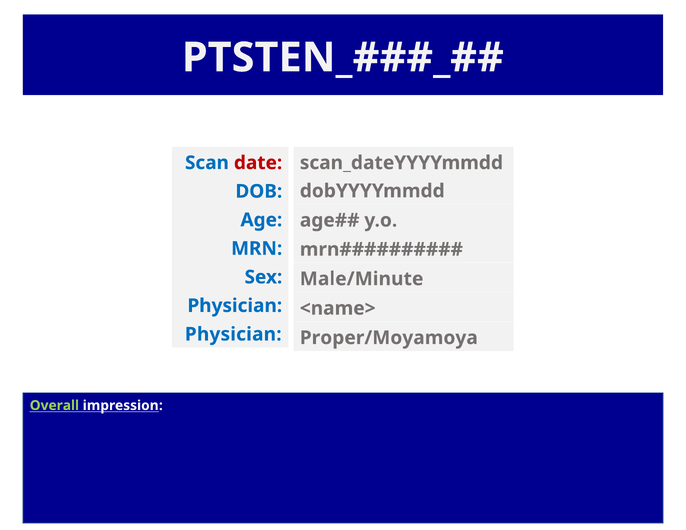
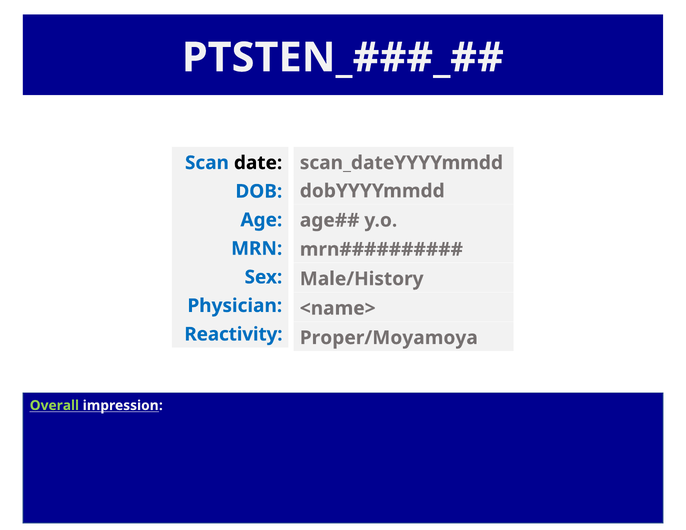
date colour: red -> black
Male/Minute: Male/Minute -> Male/History
Physician at (233, 334): Physician -> Reactivity
